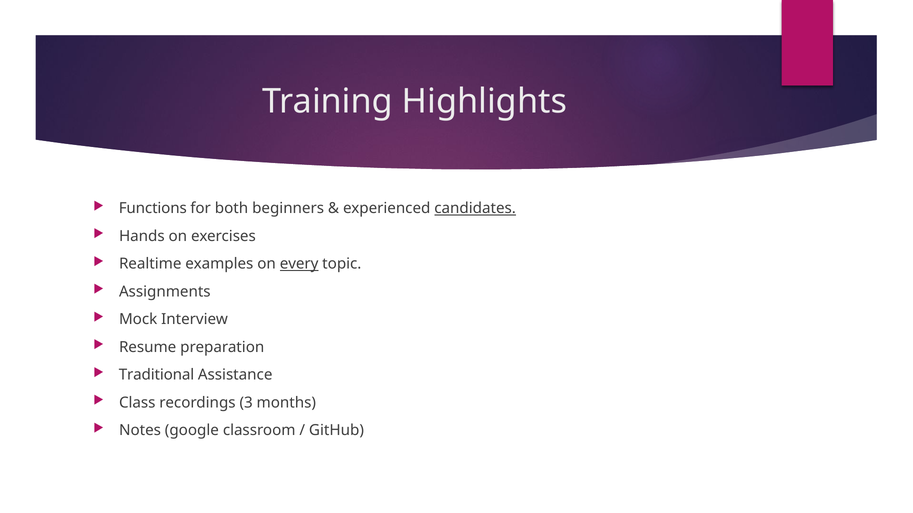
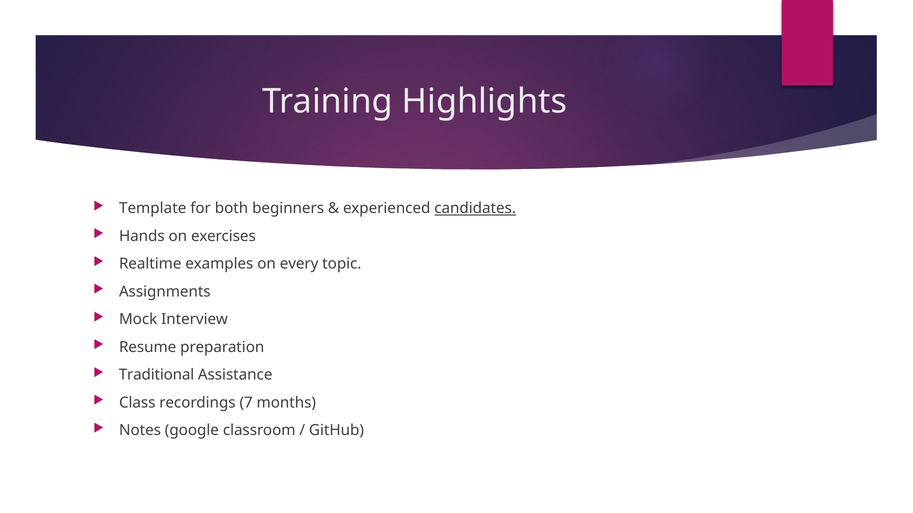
Functions: Functions -> Template
every underline: present -> none
3: 3 -> 7
